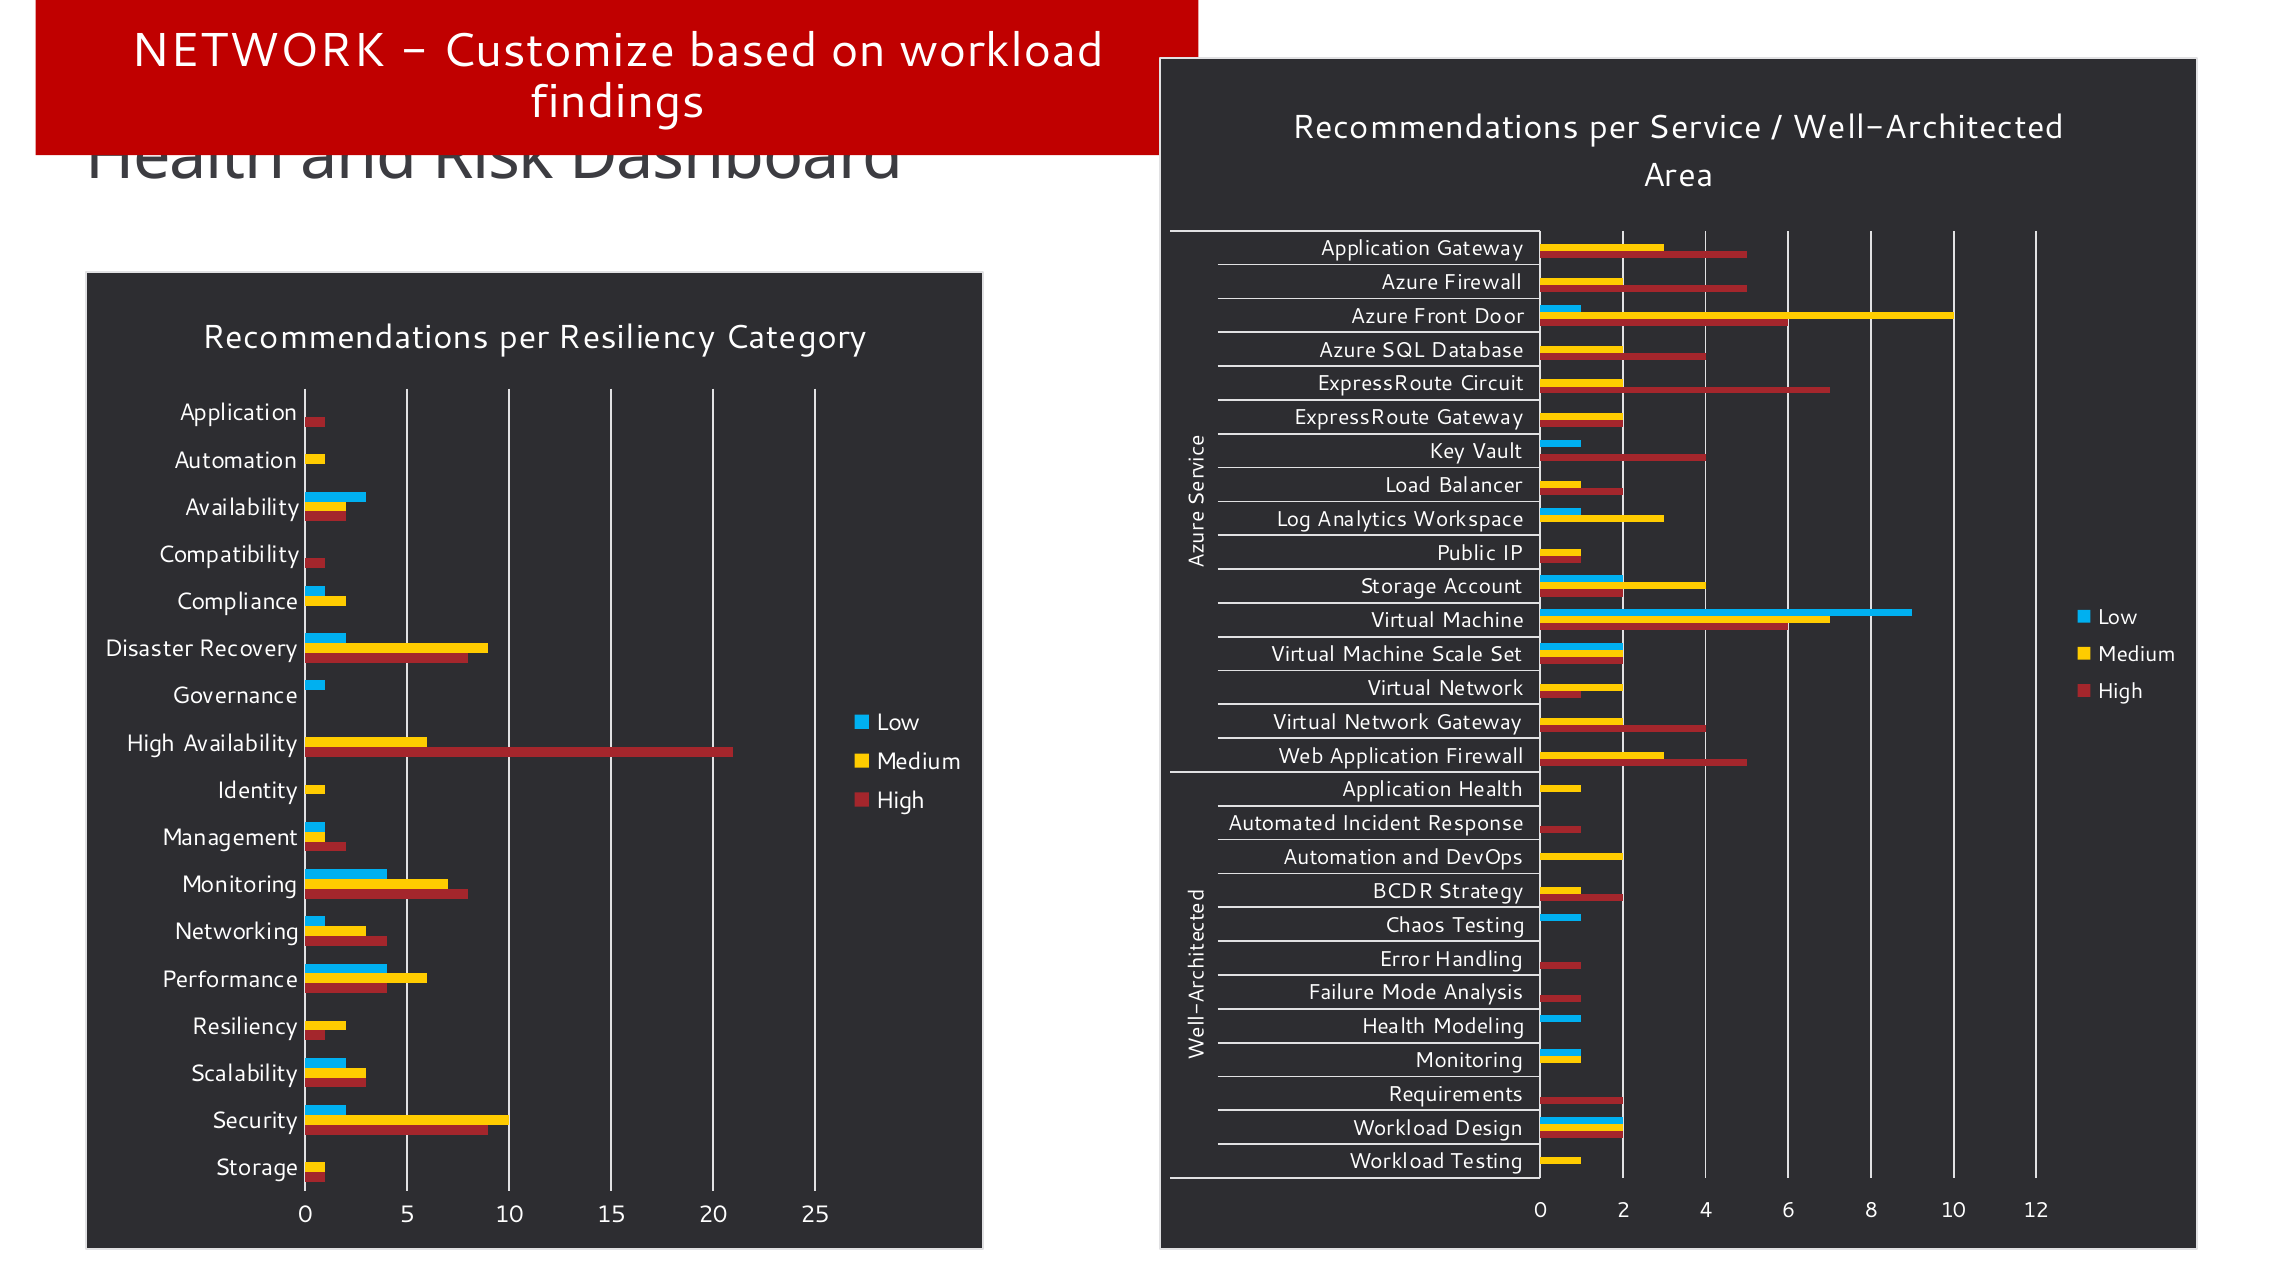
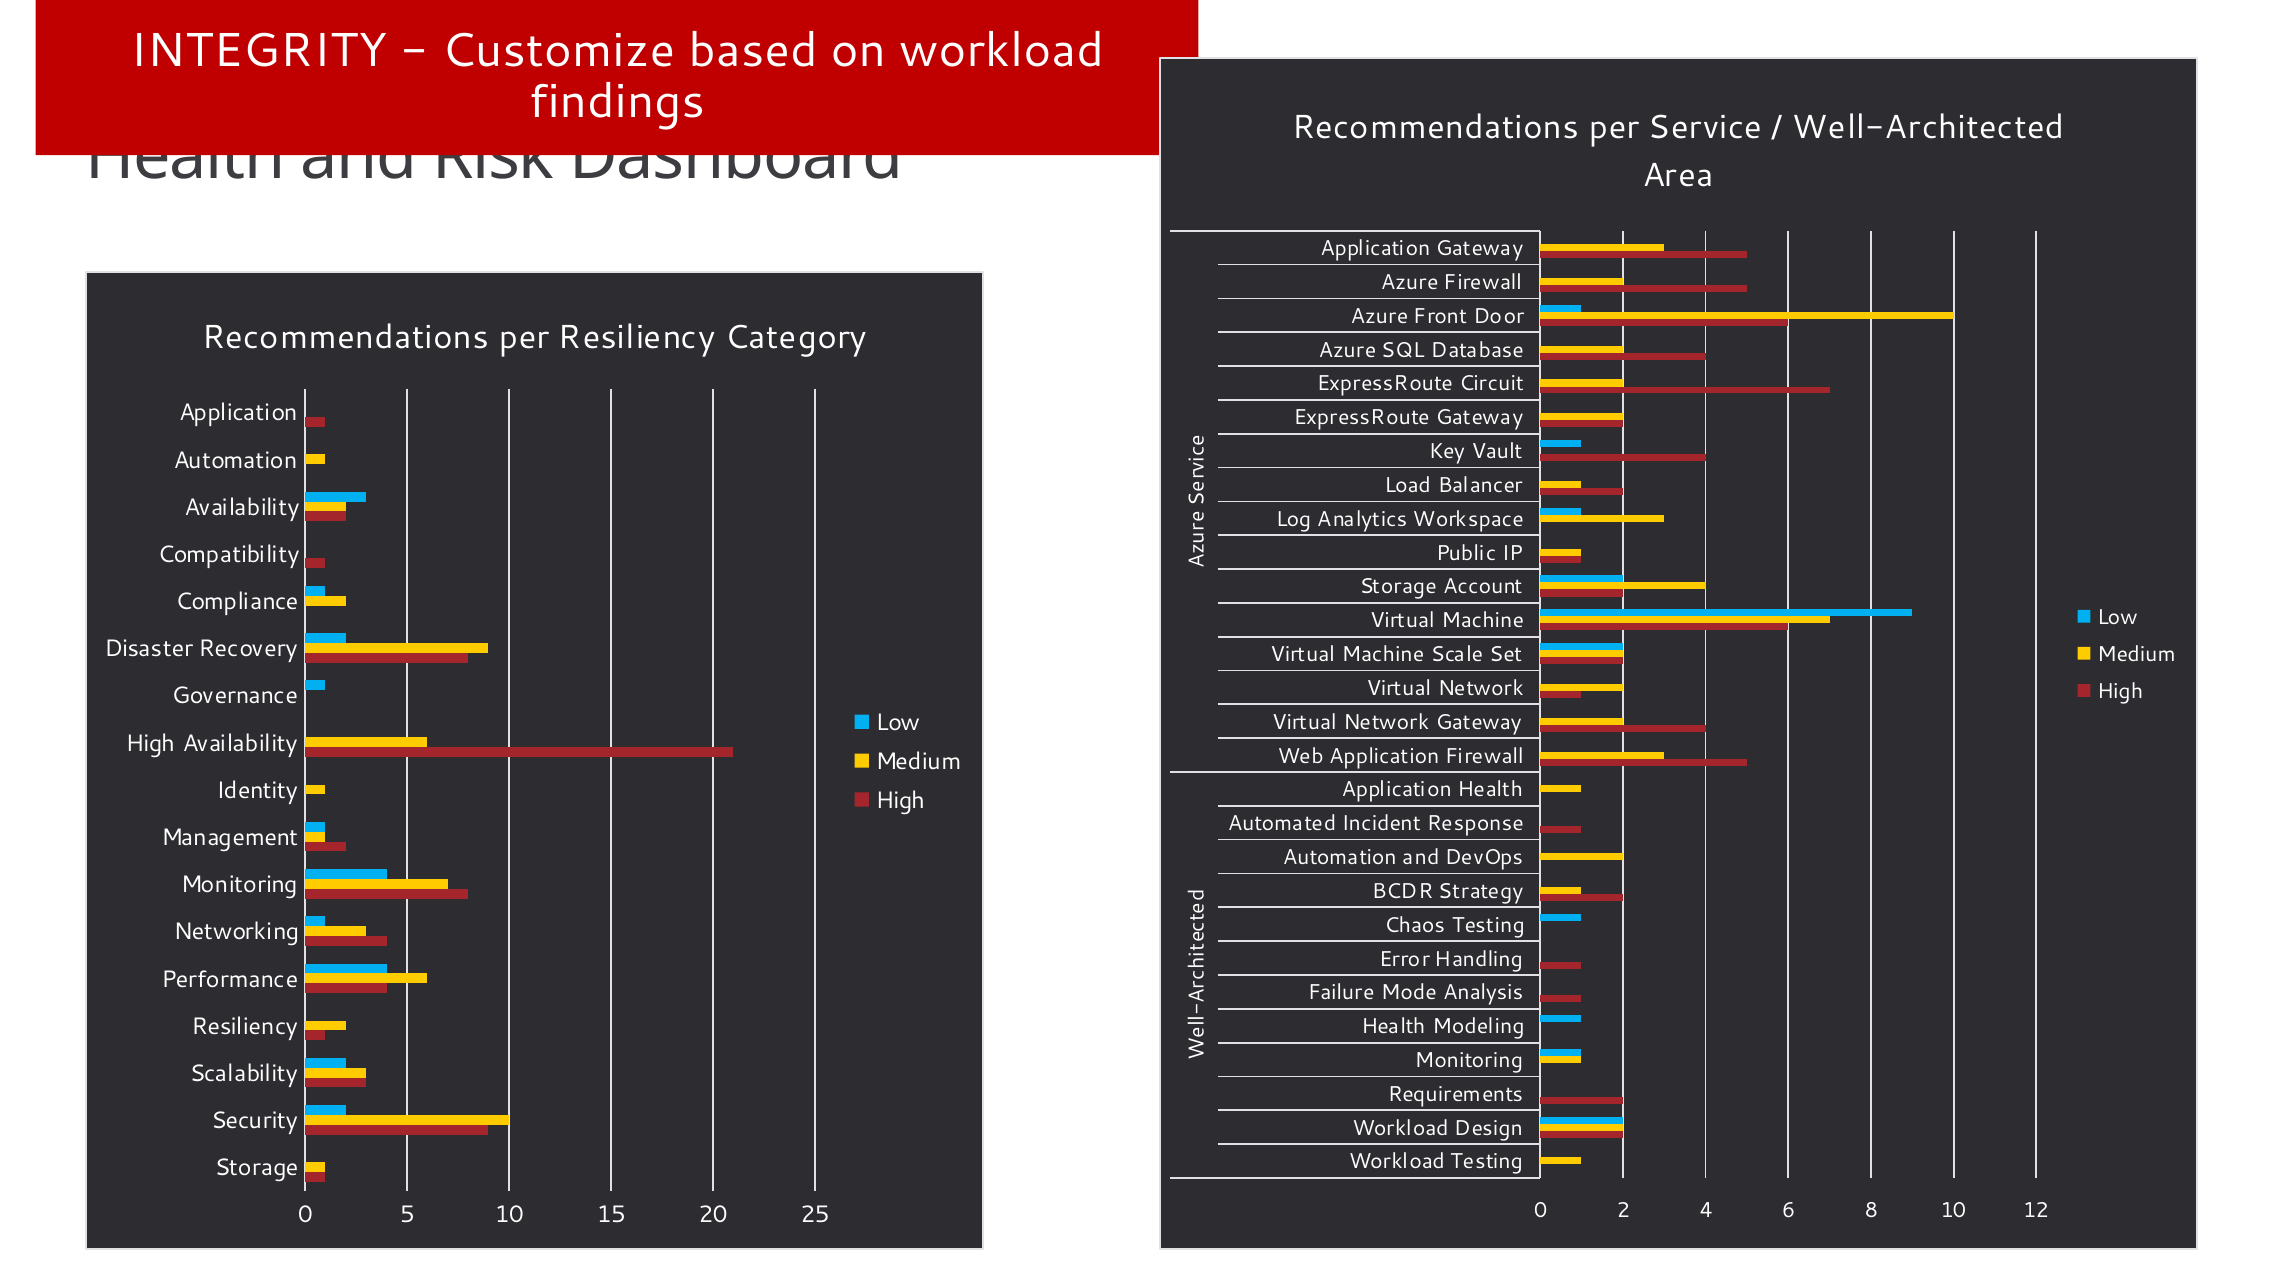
NETWORK at (258, 51): NETWORK -> INTEGRITY
